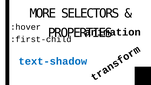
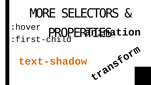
text-shadow colour: blue -> orange
